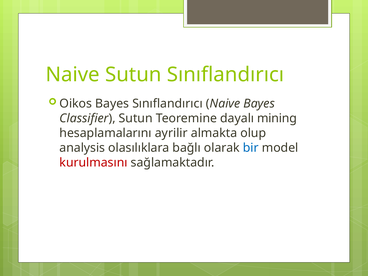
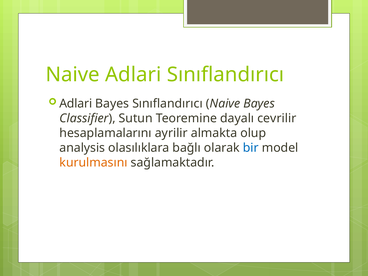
Naive Sutun: Sutun -> Adlari
Oikos at (76, 104): Oikos -> Adlari
mining: mining -> cevrilir
kurulmasını colour: red -> orange
